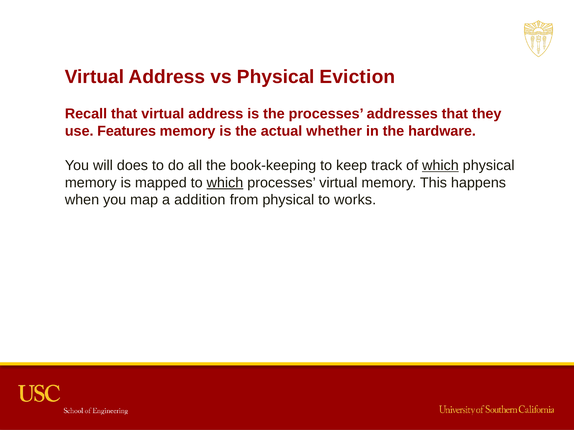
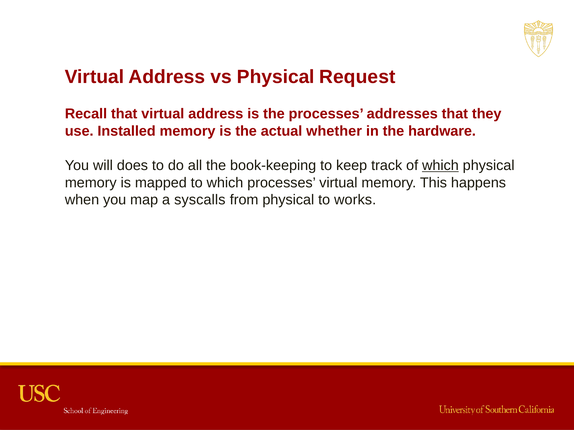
Eviction: Eviction -> Request
Features: Features -> Installed
which at (225, 183) underline: present -> none
addition: addition -> syscalls
